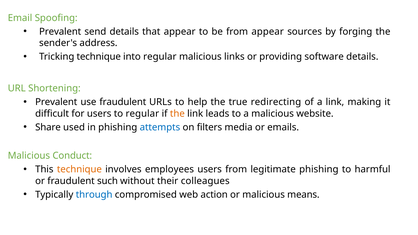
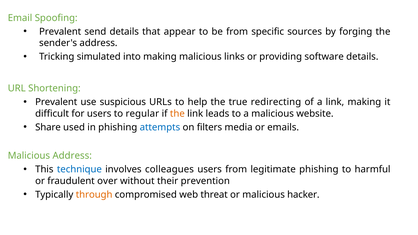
from appear: appear -> specific
Tricking technique: technique -> simulated
into regular: regular -> making
use fraudulent: fraudulent -> suspicious
Malicious Conduct: Conduct -> Address
technique at (79, 169) colour: orange -> blue
employees: employees -> colleagues
such: such -> over
colleagues: colleagues -> prevention
through colour: blue -> orange
action: action -> threat
means: means -> hacker
